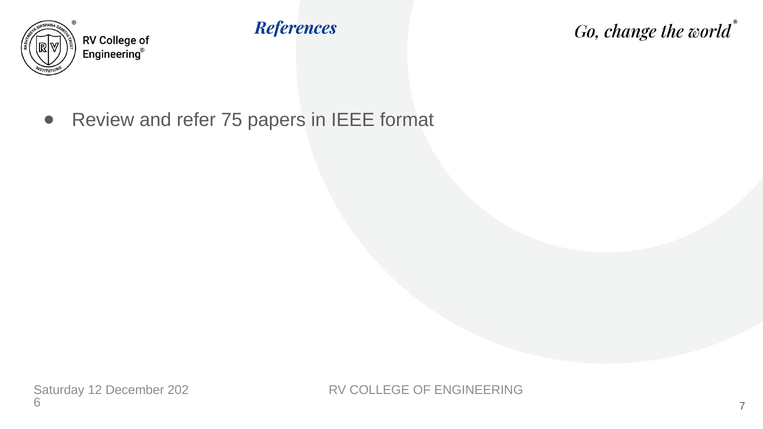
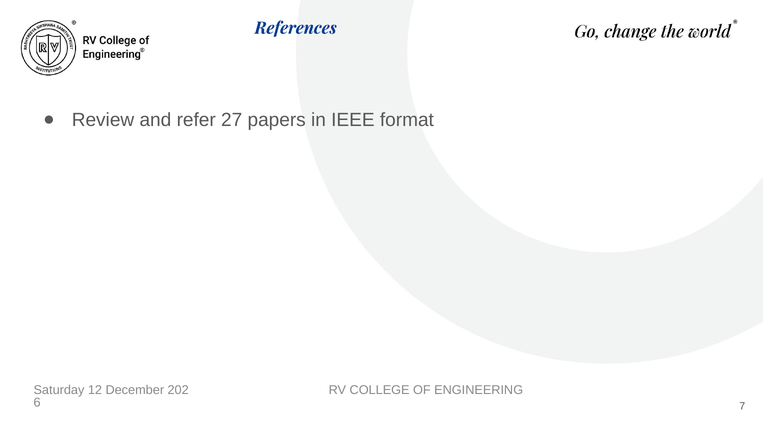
75: 75 -> 27
